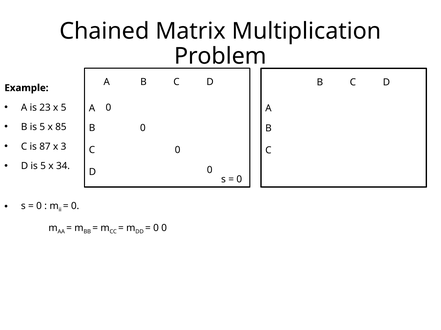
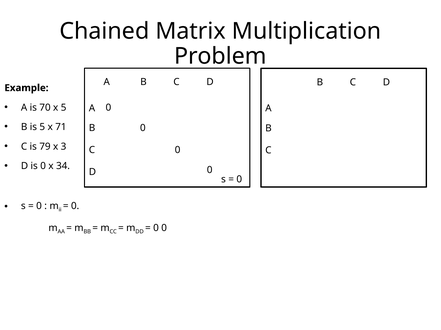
23: 23 -> 70
85: 85 -> 71
87: 87 -> 79
D is 5: 5 -> 0
